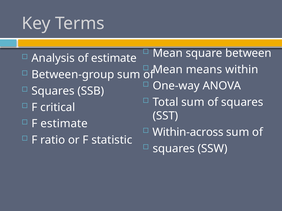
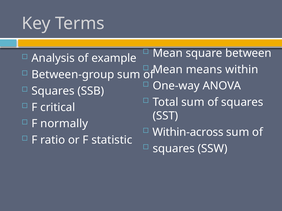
of estimate: estimate -> example
F estimate: estimate -> normally
